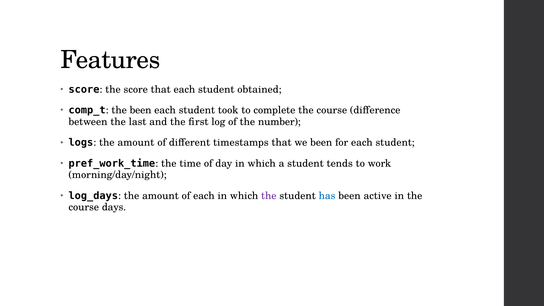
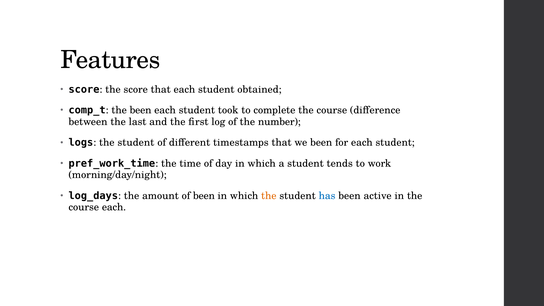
logs the amount: amount -> student
of each: each -> been
the at (269, 196) colour: purple -> orange
course days: days -> each
